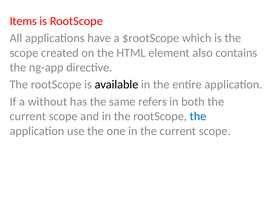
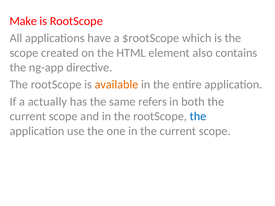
Items: Items -> Make
available colour: black -> orange
without: without -> actually
